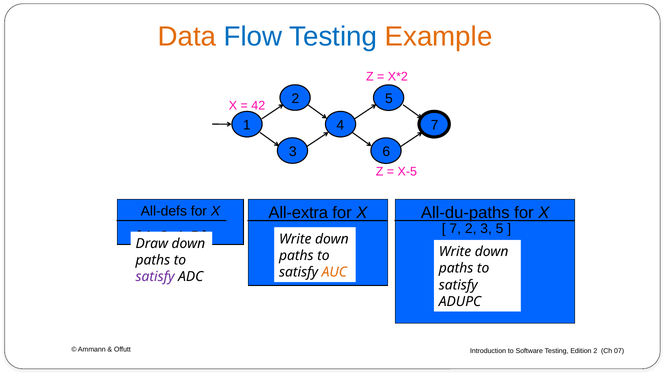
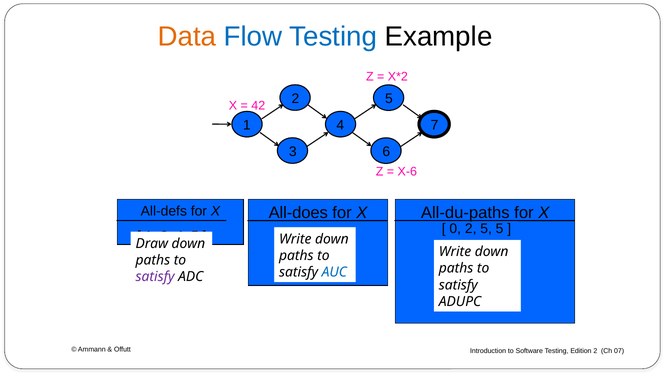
Example colour: orange -> black
X-5: X-5 -> X-6
All-extra: All-extra -> All-does
7 at (455, 228): 7 -> 0
2 3: 3 -> 5
AUC colour: orange -> blue
